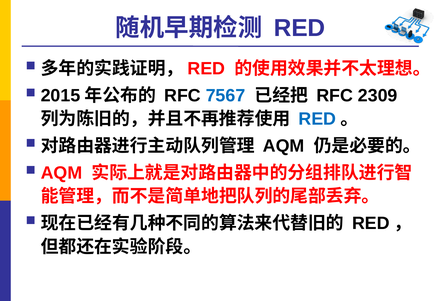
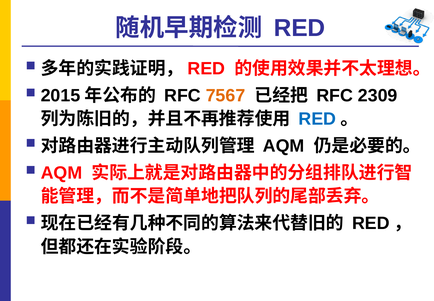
7567 colour: blue -> orange
